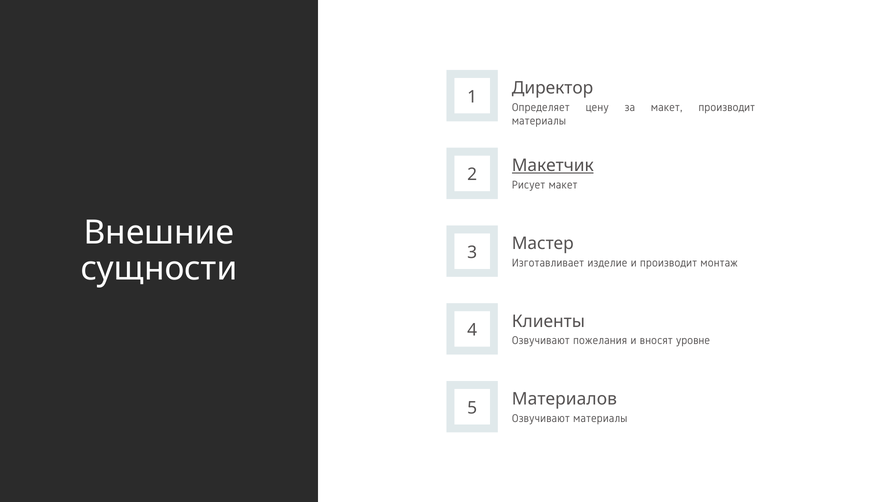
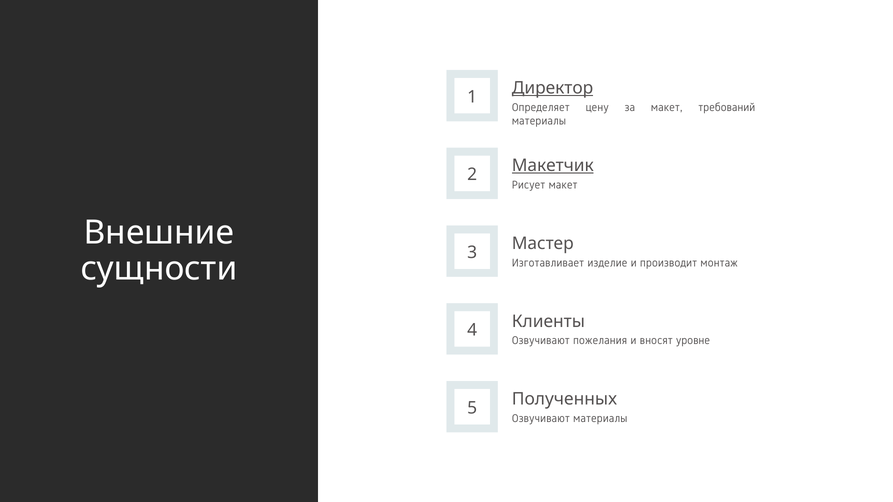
Директор underline: none -> present
макет производит: производит -> требований
Материалов: Материалов -> Полученных
